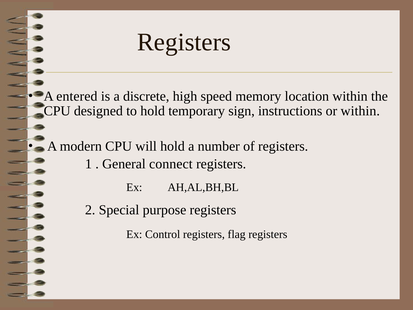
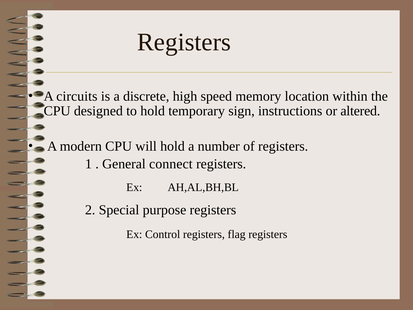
entered: entered -> circuits
or within: within -> altered
